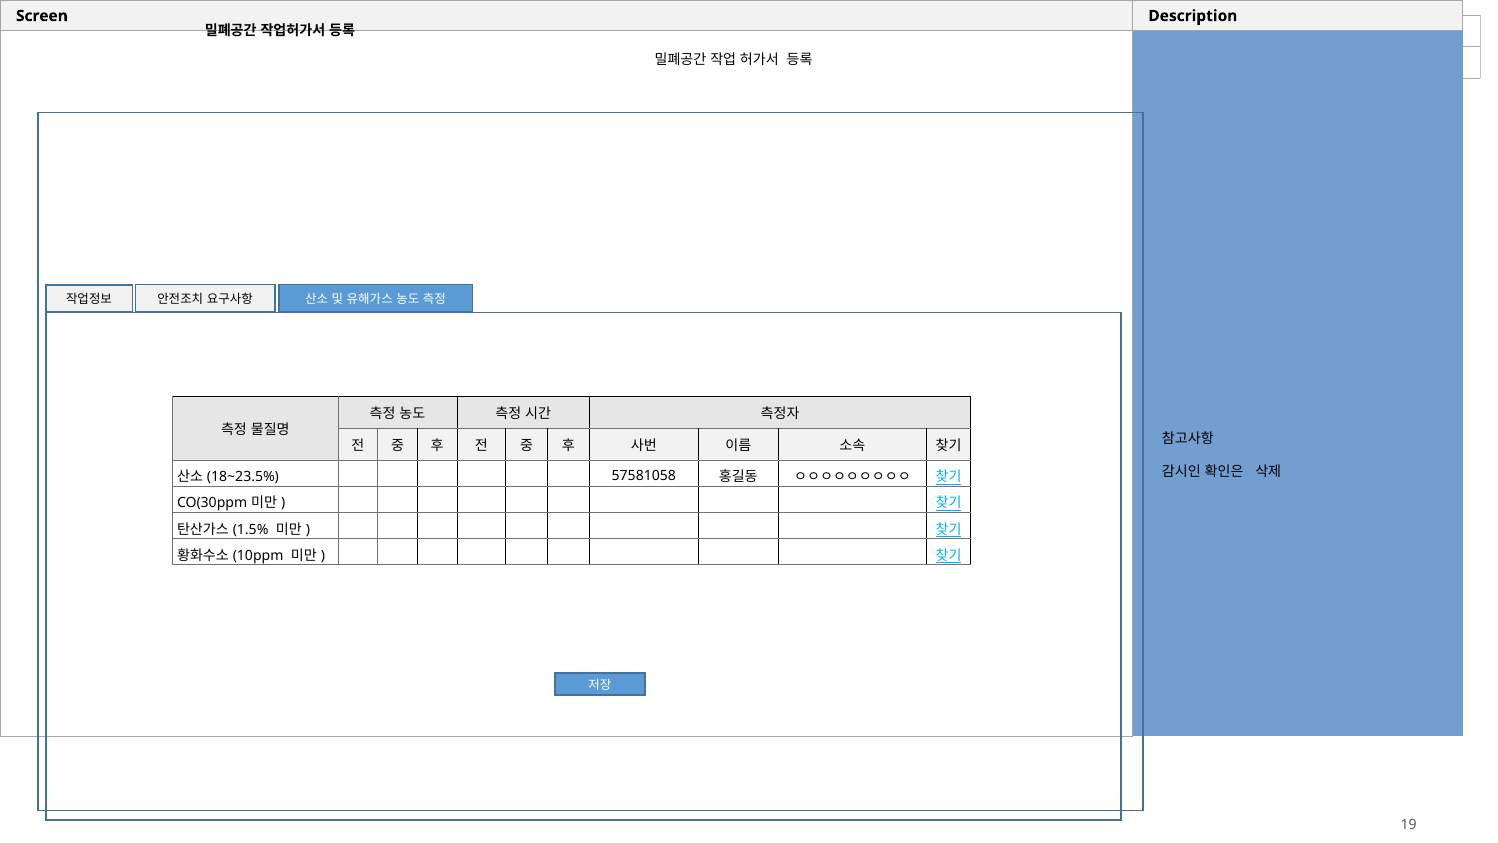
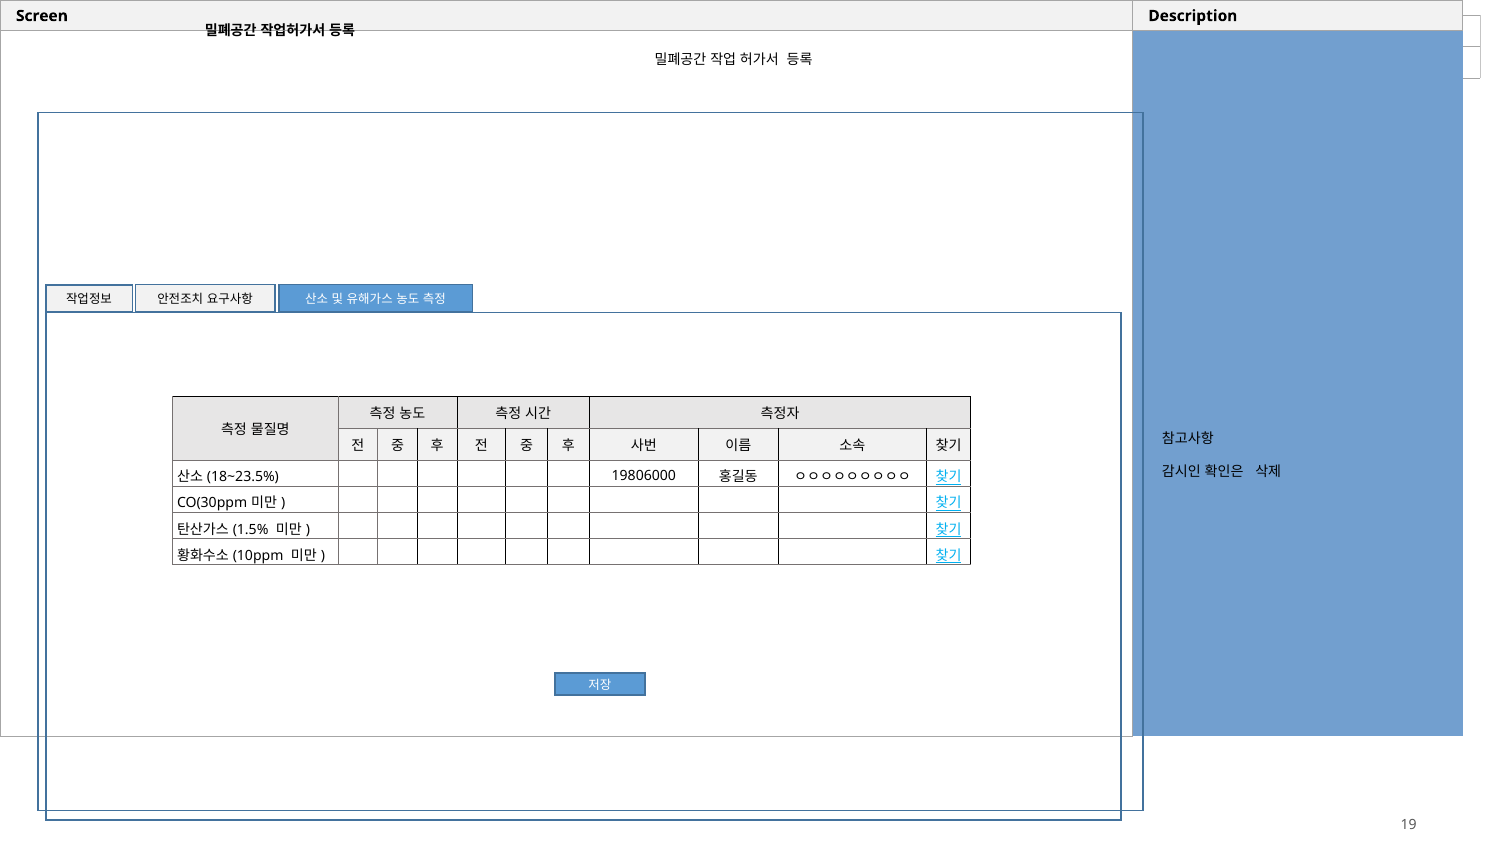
57581058: 57581058 -> 19806000
